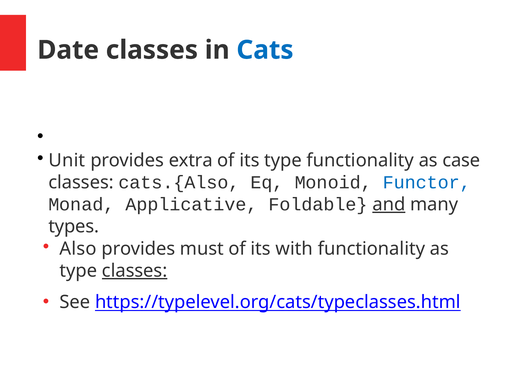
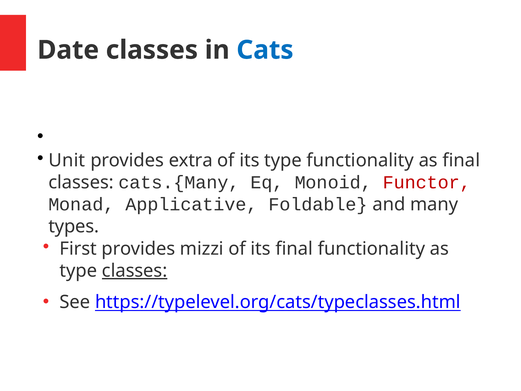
as case: case -> final
cats.{Also: cats.{Also -> cats.{Many
Functor colour: blue -> red
and underline: present -> none
Also: Also -> First
must: must -> mizzi
its with: with -> final
